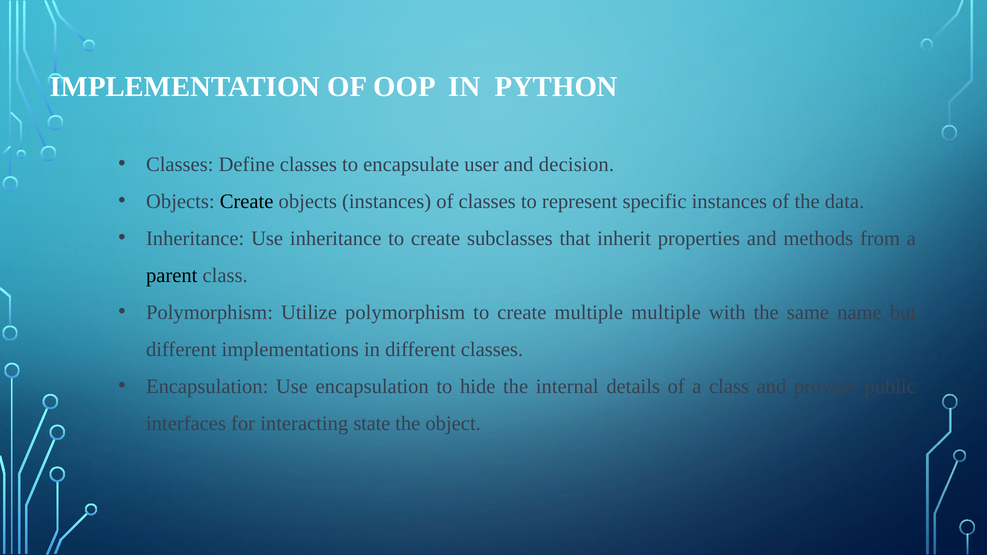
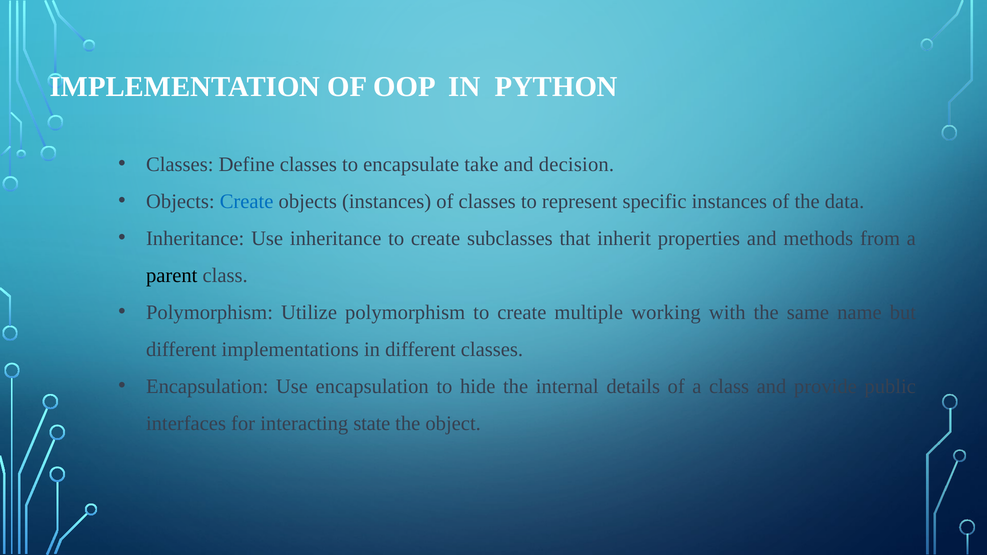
user: user -> take
Create at (247, 201) colour: black -> blue
multiple multiple: multiple -> working
